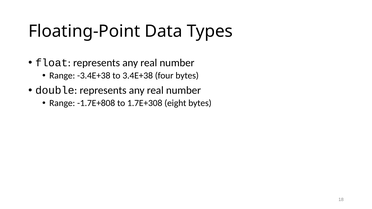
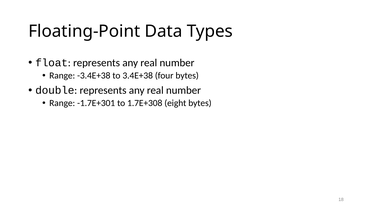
-1.7E+808: -1.7E+808 -> -1.7E+301
